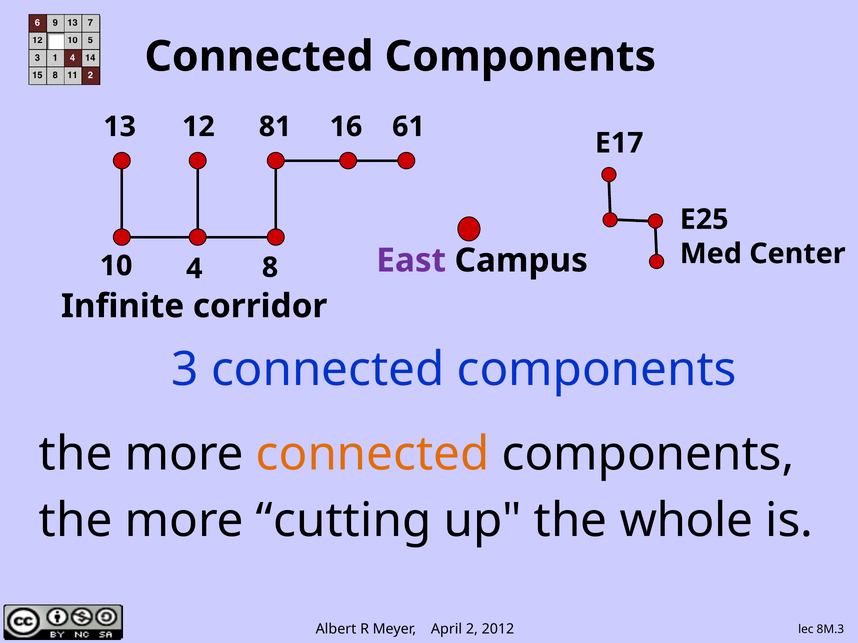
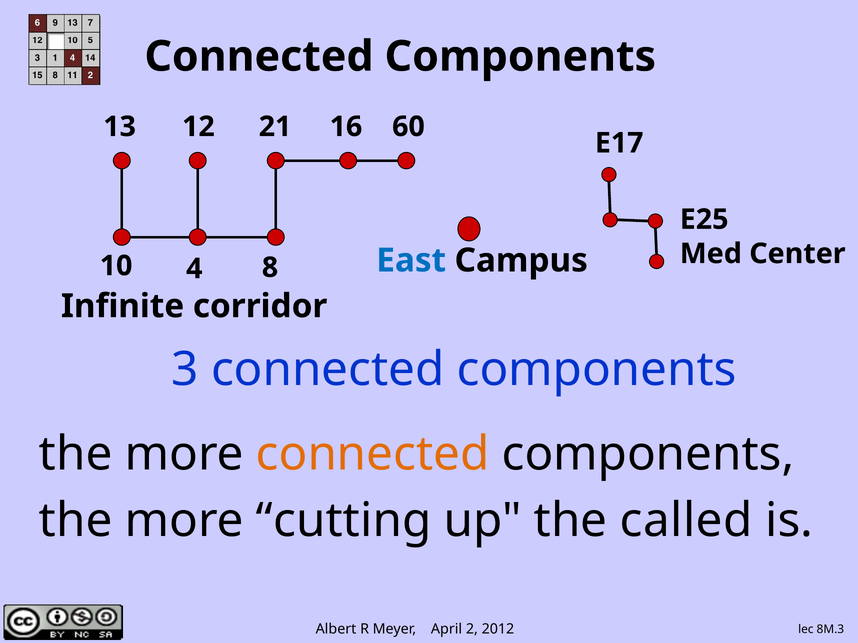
81: 81 -> 21
61: 61 -> 60
East colour: purple -> blue
whole: whole -> called
